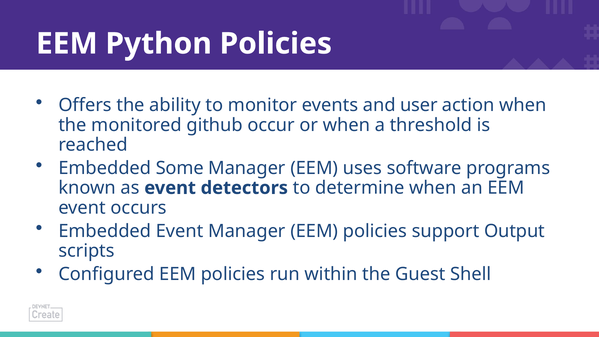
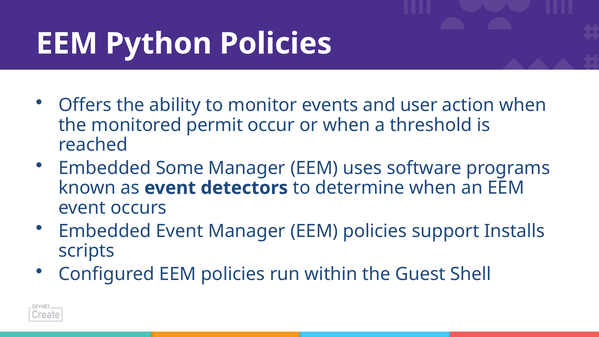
github: github -> permit
Output: Output -> Installs
